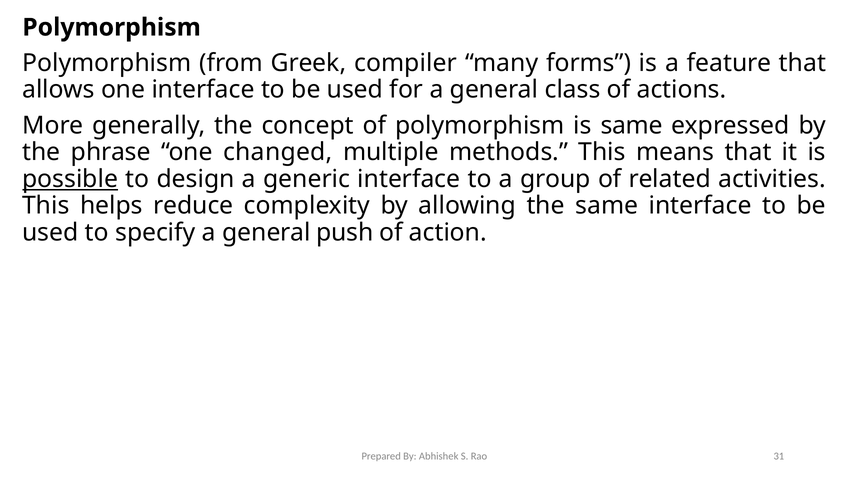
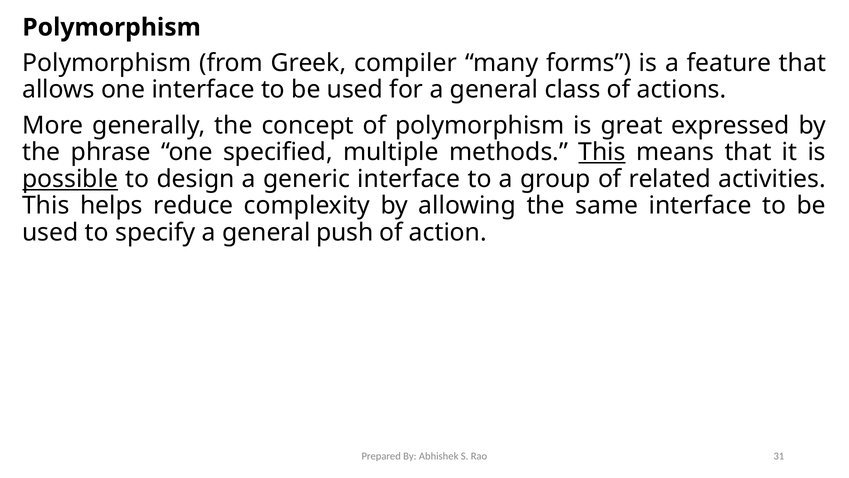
is same: same -> great
changed: changed -> specified
This at (602, 152) underline: none -> present
